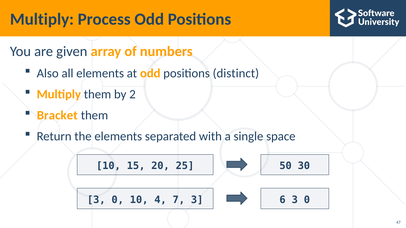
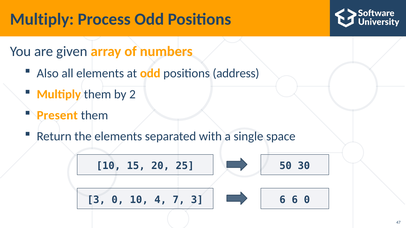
distinct: distinct -> address
Bracket: Bracket -> Present
6 3: 3 -> 6
